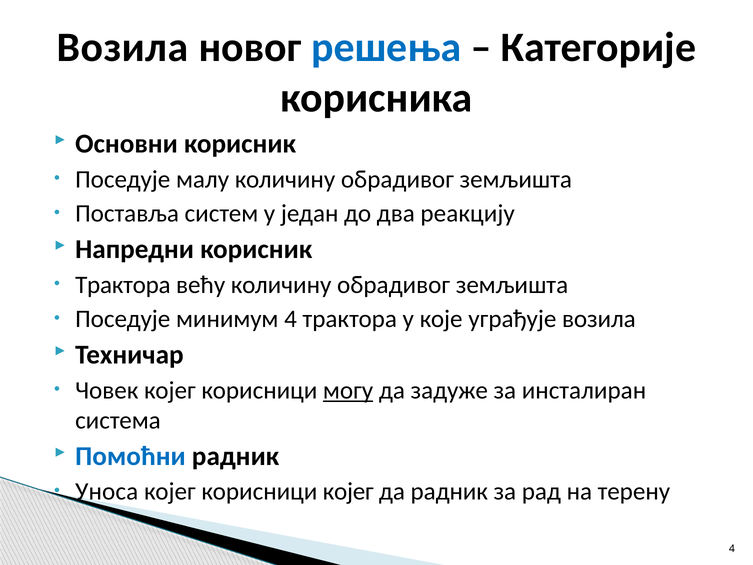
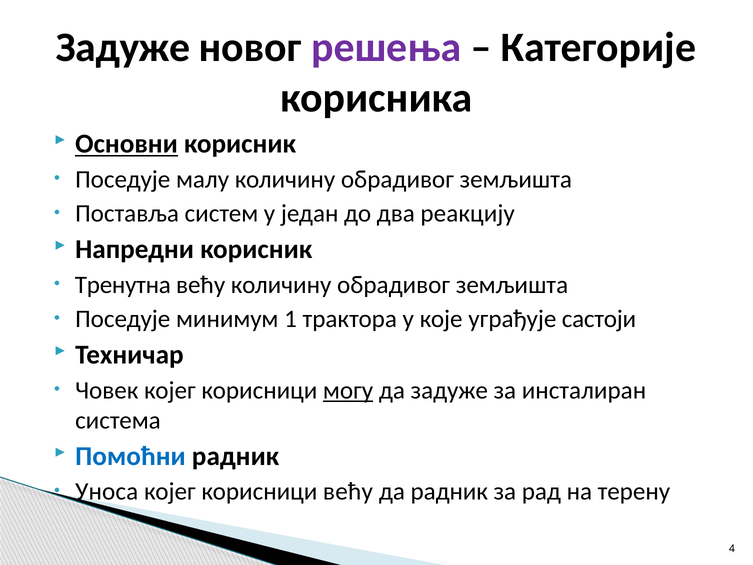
Возила at (123, 48): Возила -> Задуже
решења colour: blue -> purple
Основни underline: none -> present
Трактора at (123, 285): Трактора -> Тренутна
минимум 4: 4 -> 1
уграђује возила: возила -> састоји
корисници којег: којег -> већу
